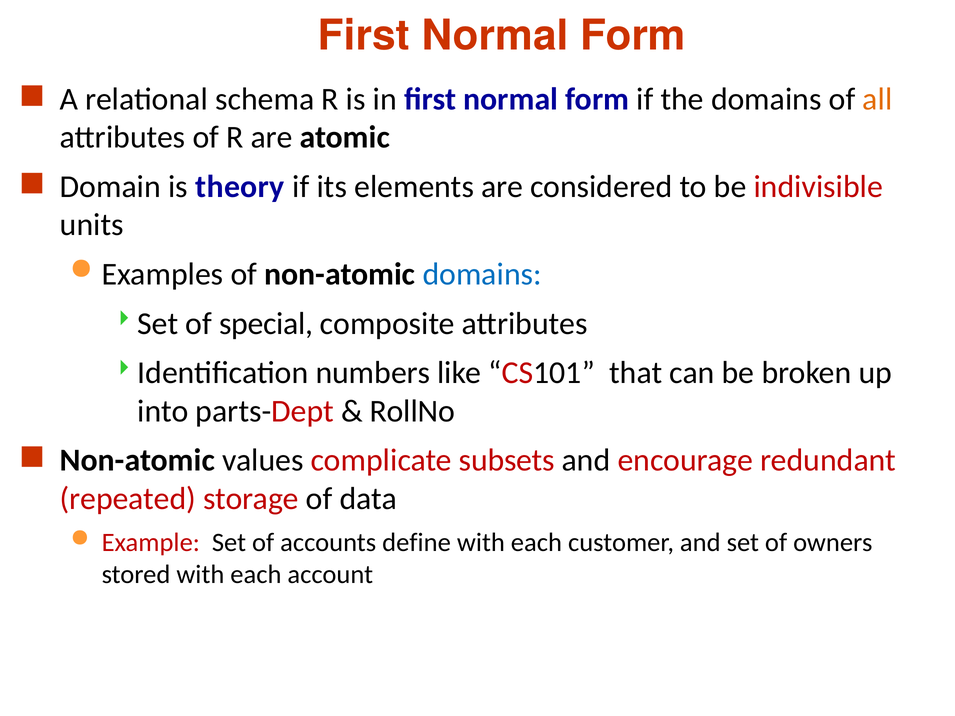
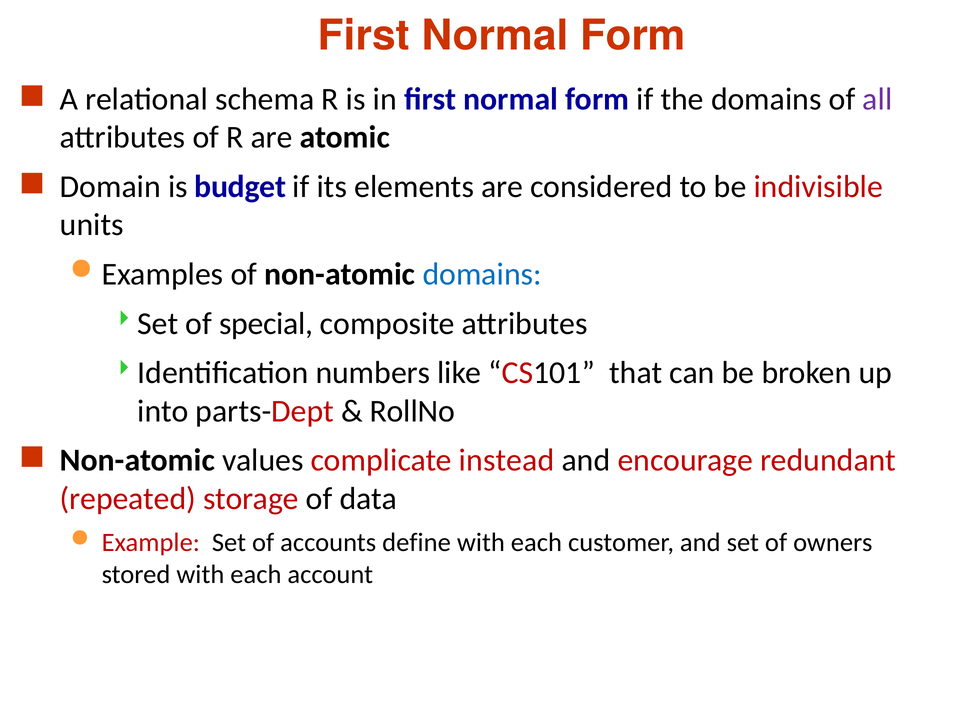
all colour: orange -> purple
theory: theory -> budget
subsets: subsets -> instead
